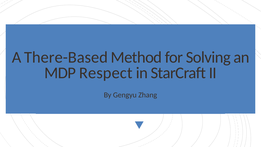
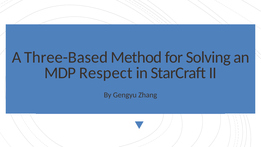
There-Based: There-Based -> Three-Based
